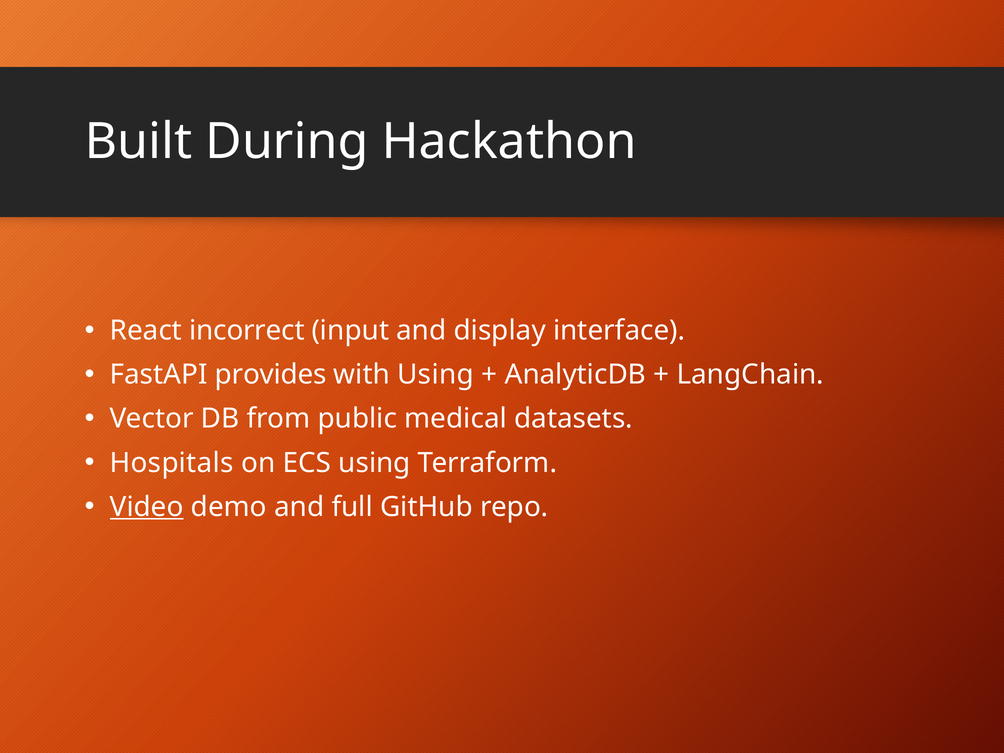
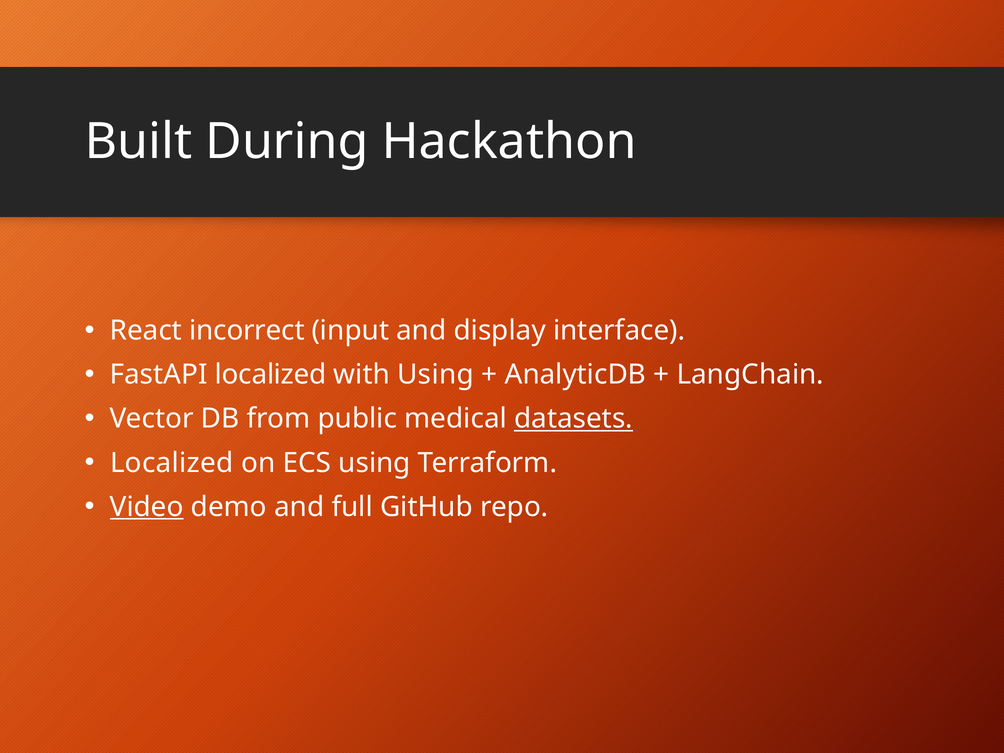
FastAPI provides: provides -> localized
datasets underline: none -> present
Hospitals at (172, 463): Hospitals -> Localized
